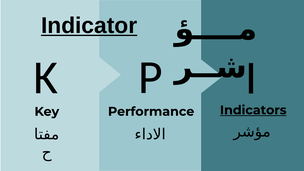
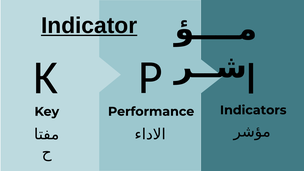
Indicators underline: present -> none
